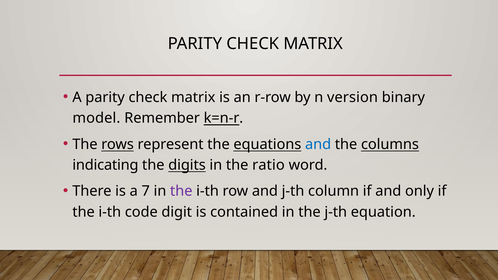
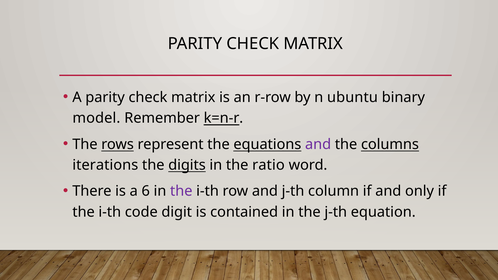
version: version -> ubuntu
and at (318, 144) colour: blue -> purple
indicating: indicating -> iterations
7: 7 -> 6
